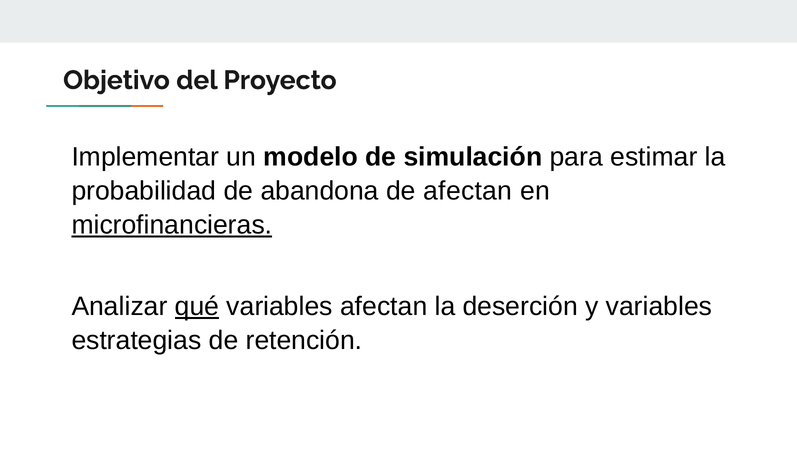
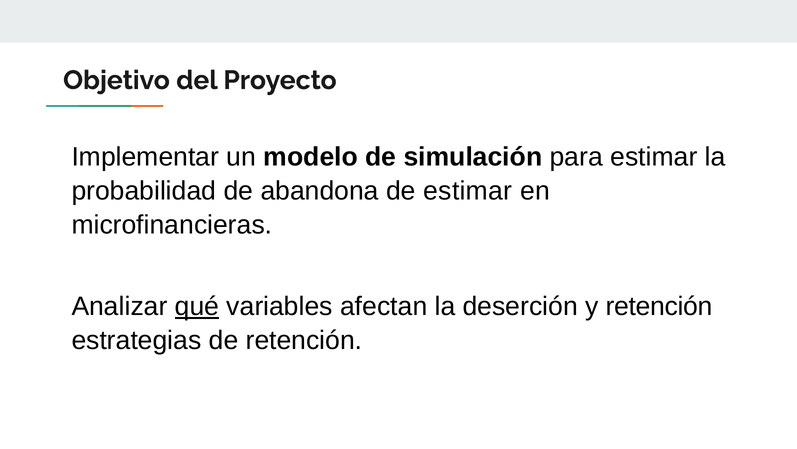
de afectan: afectan -> estimar
microfinancieras underline: present -> none
y variables: variables -> retención
